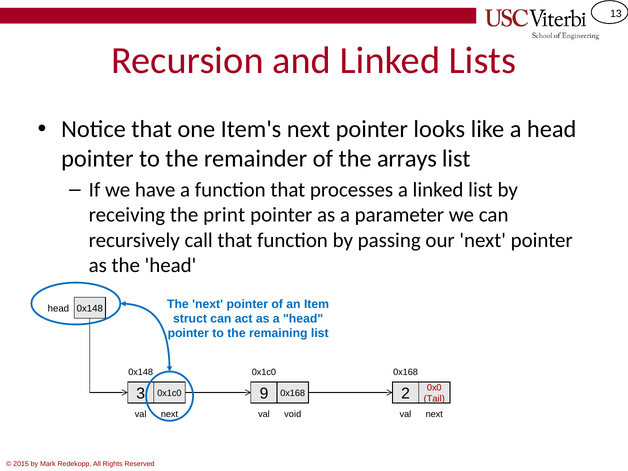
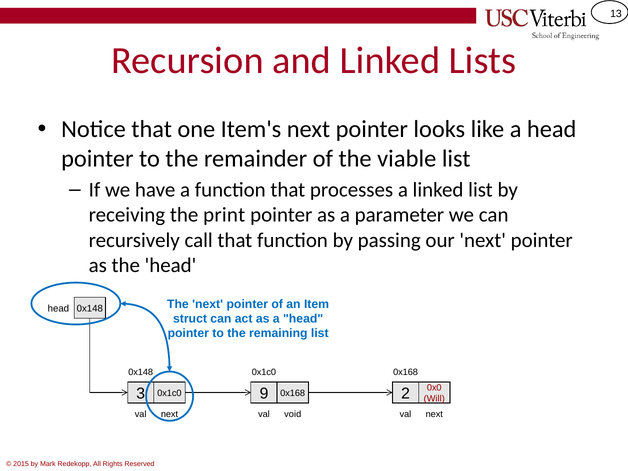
arrays: arrays -> viable
Tail: Tail -> Will
